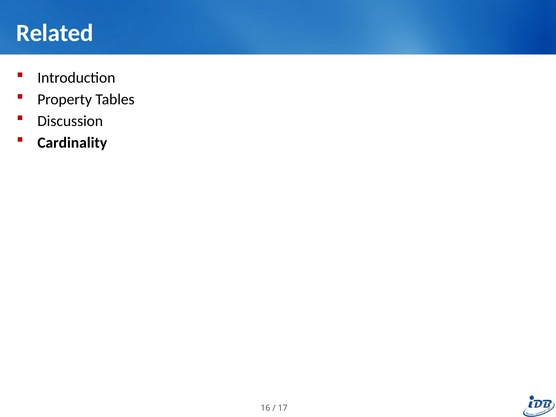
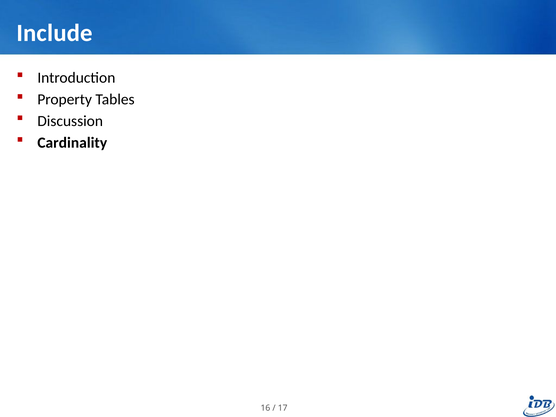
Related: Related -> Include
